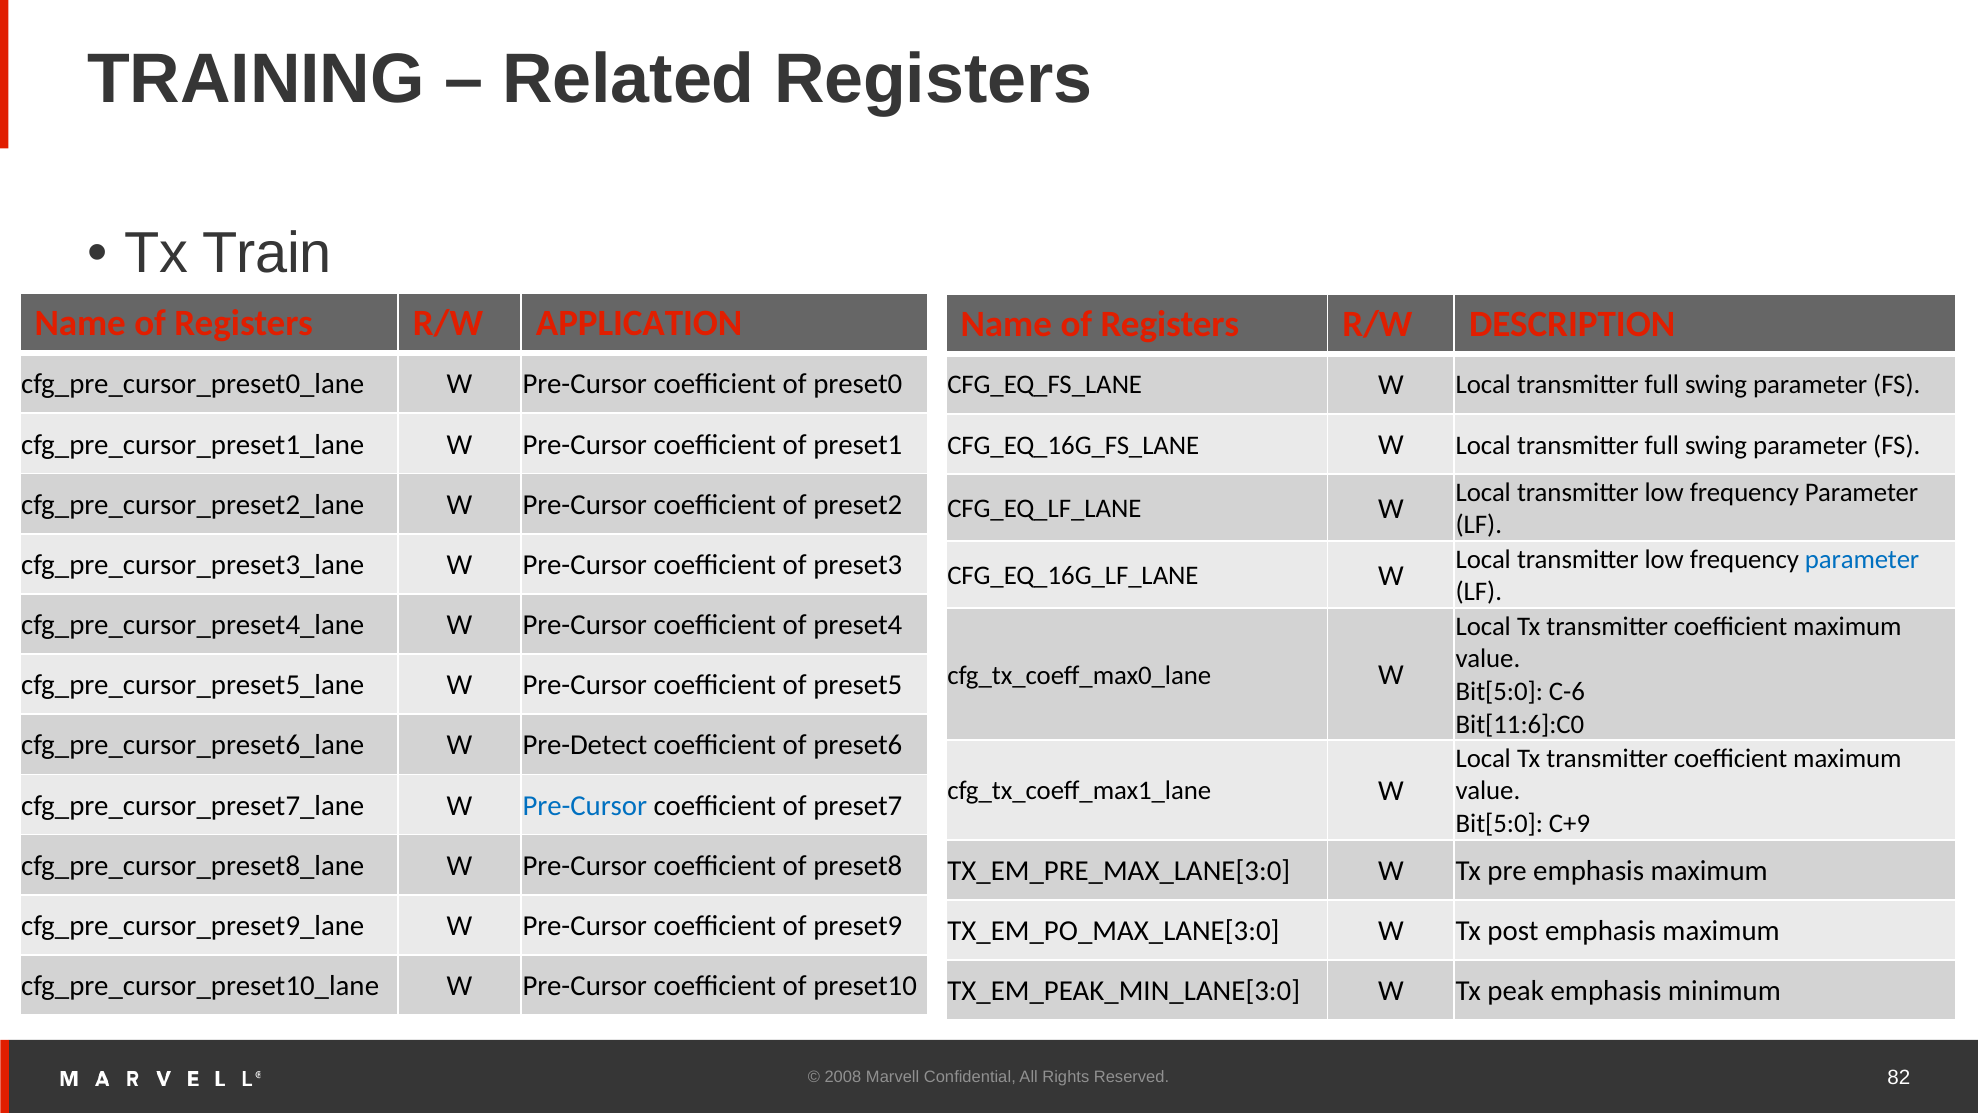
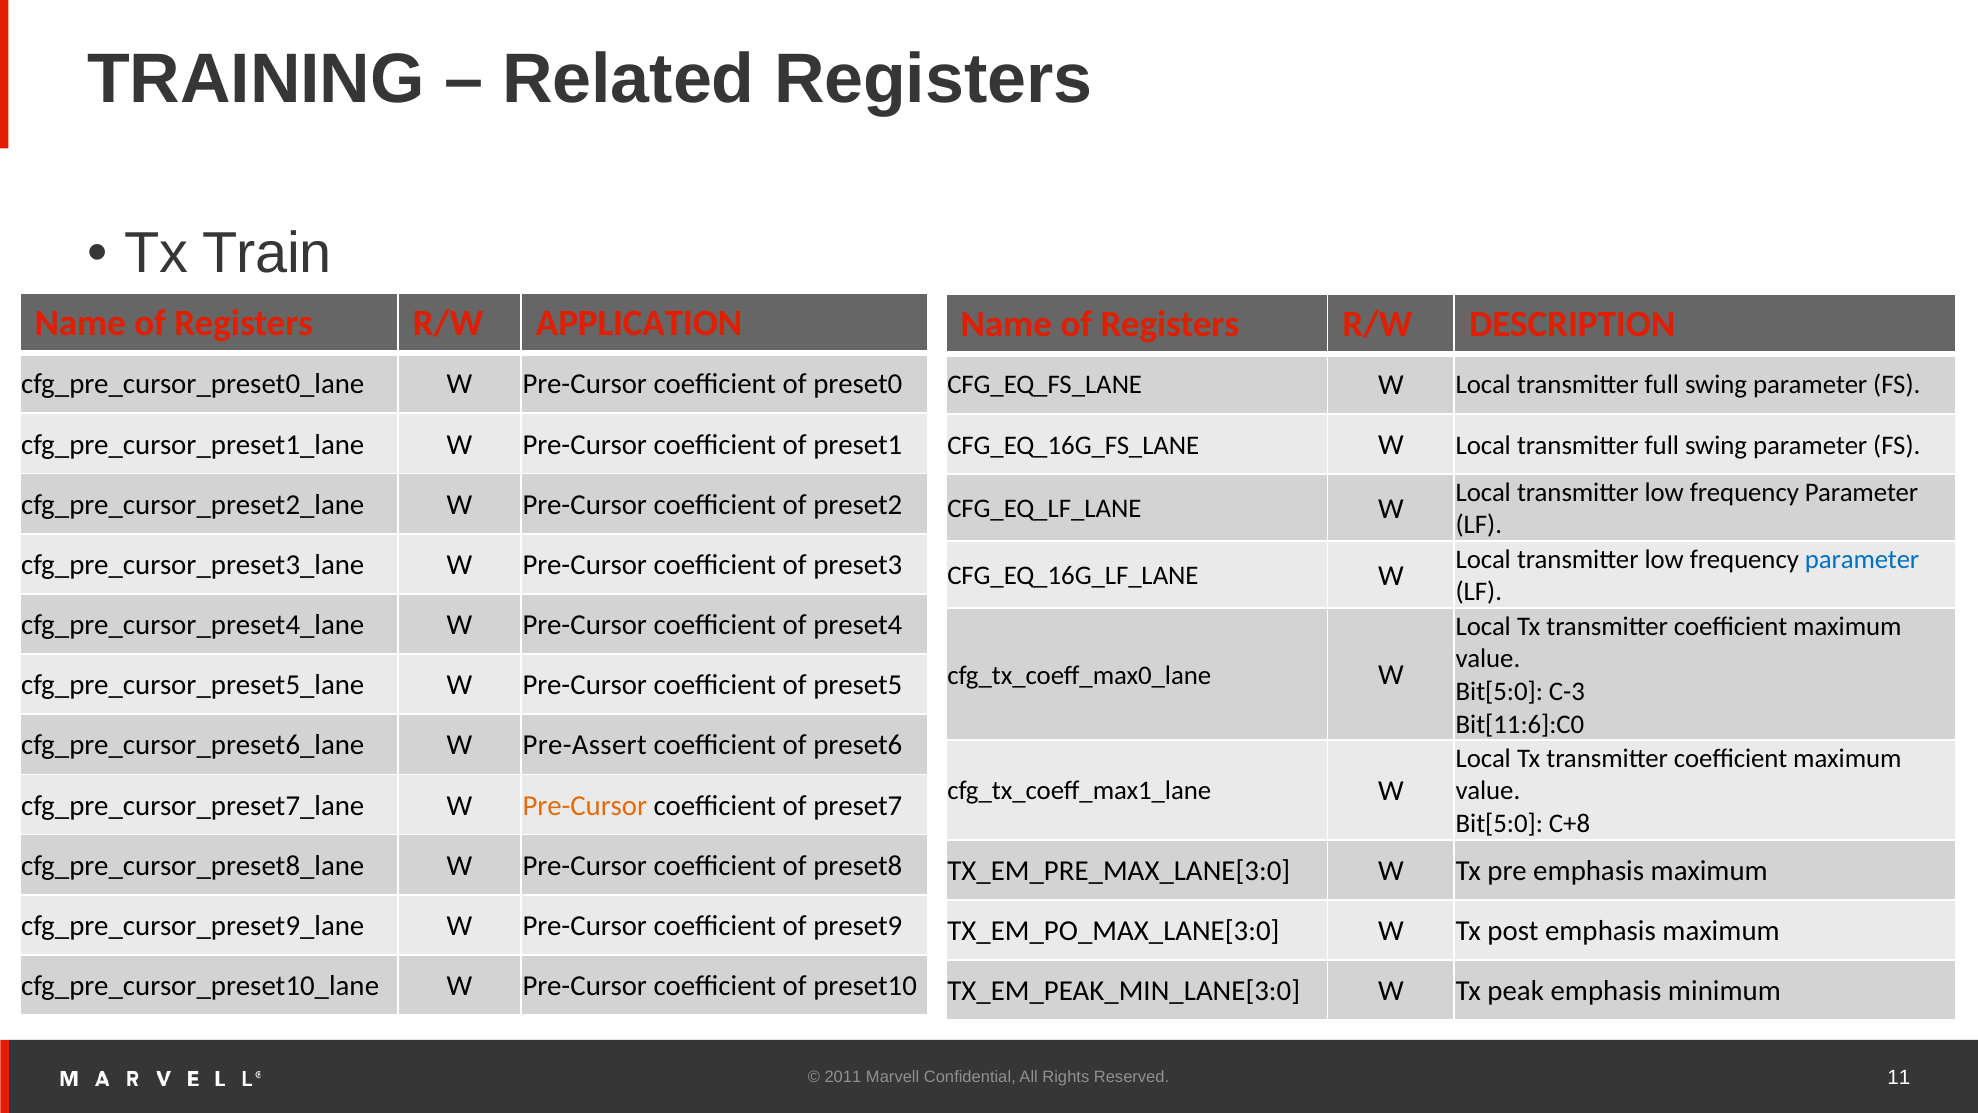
C-6: C-6 -> C-3
Pre-Detect: Pre-Detect -> Pre-Assert
Pre-Cursor at (585, 805) colour: blue -> orange
C+9: C+9 -> C+8
2008: 2008 -> 2011
82: 82 -> 11
